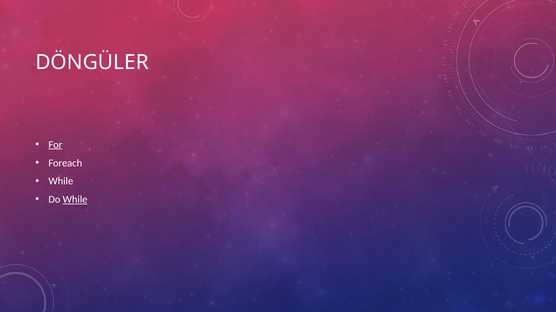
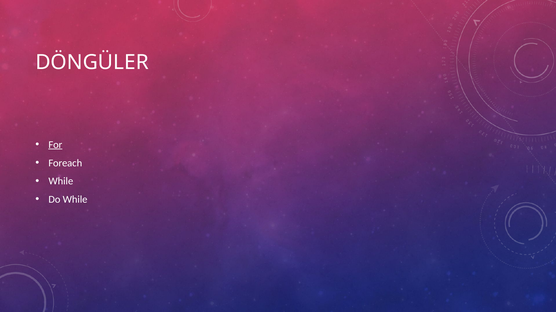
While at (75, 200) underline: present -> none
